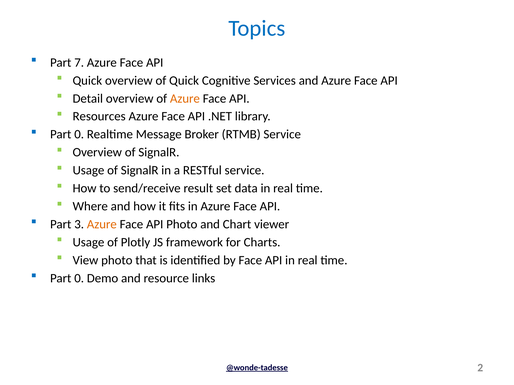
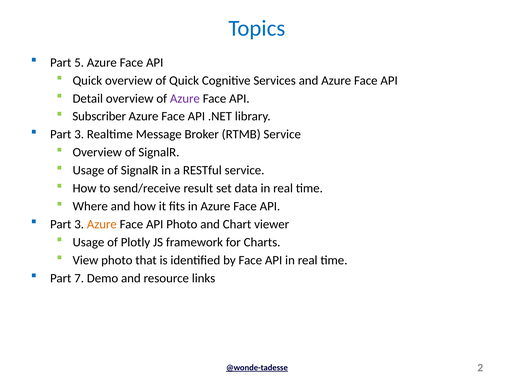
7: 7 -> 5
Azure at (185, 99) colour: orange -> purple
Resources: Resources -> Subscriber
0 at (79, 135): 0 -> 3
0 at (79, 278): 0 -> 7
